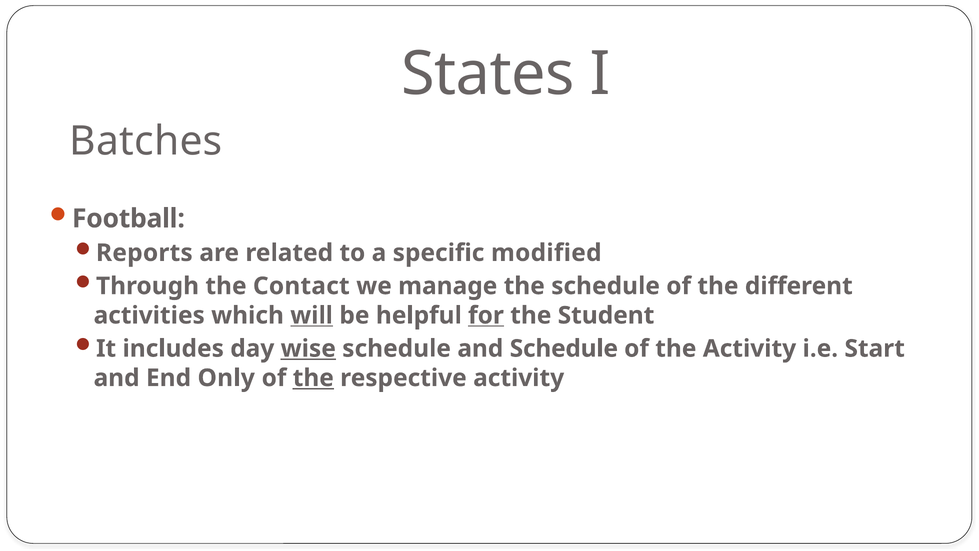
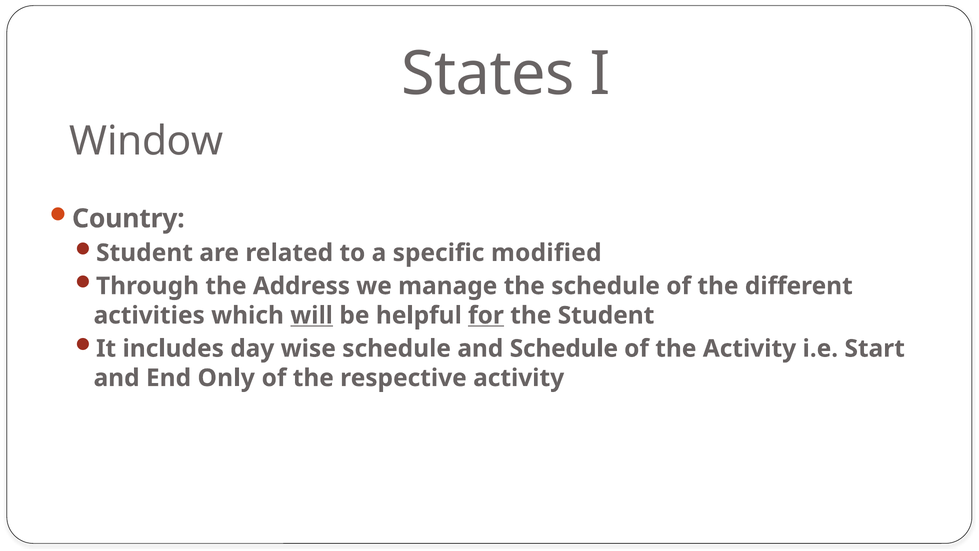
Batches: Batches -> Window
Football: Football -> Country
Reports at (144, 253): Reports -> Student
Contact: Contact -> Address
wise underline: present -> none
the at (313, 378) underline: present -> none
